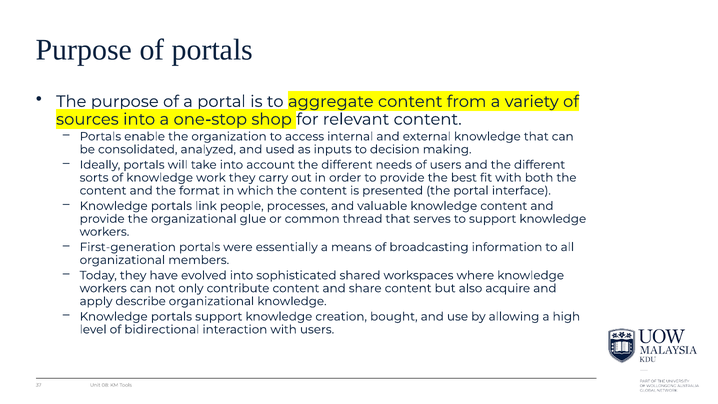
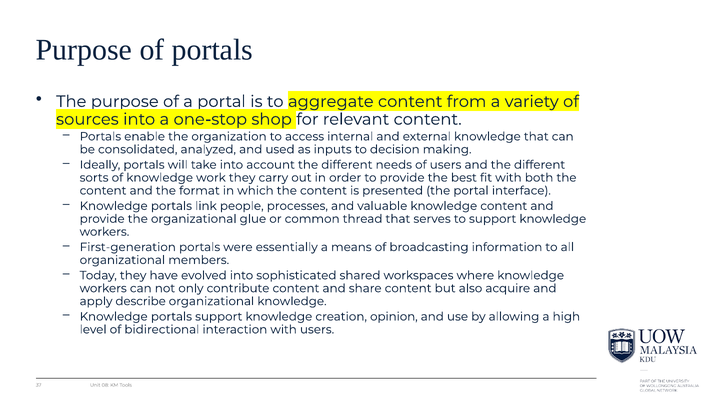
bought: bought -> opinion
